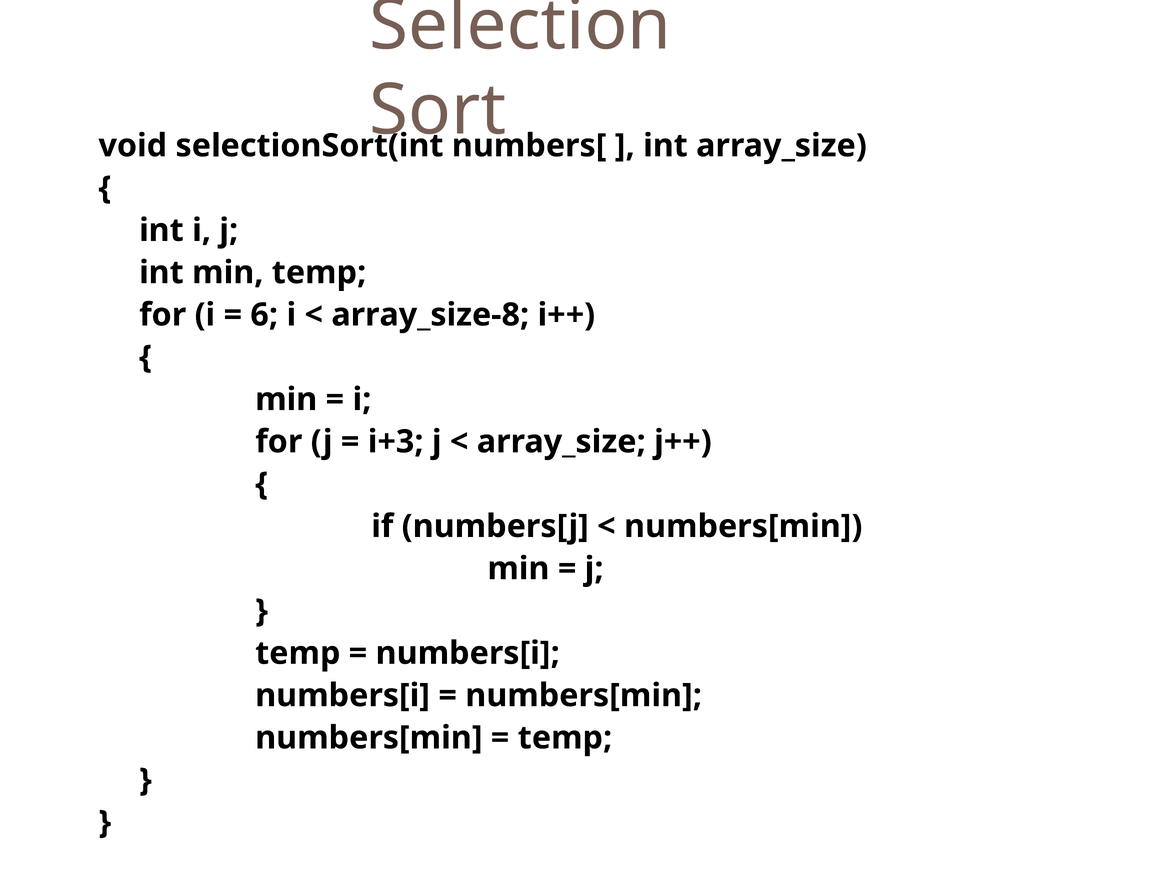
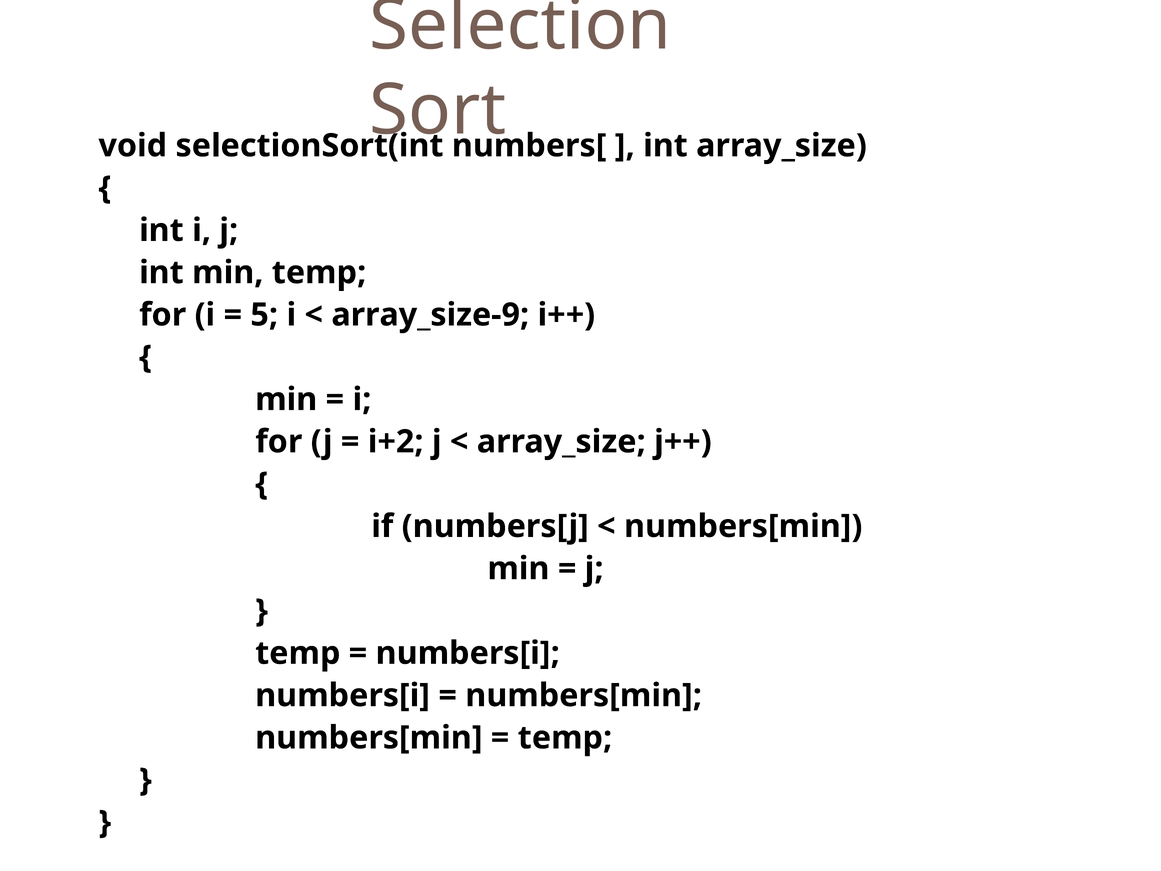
6: 6 -> 5
array_size-8: array_size-8 -> array_size-9
i+3: i+3 -> i+2
